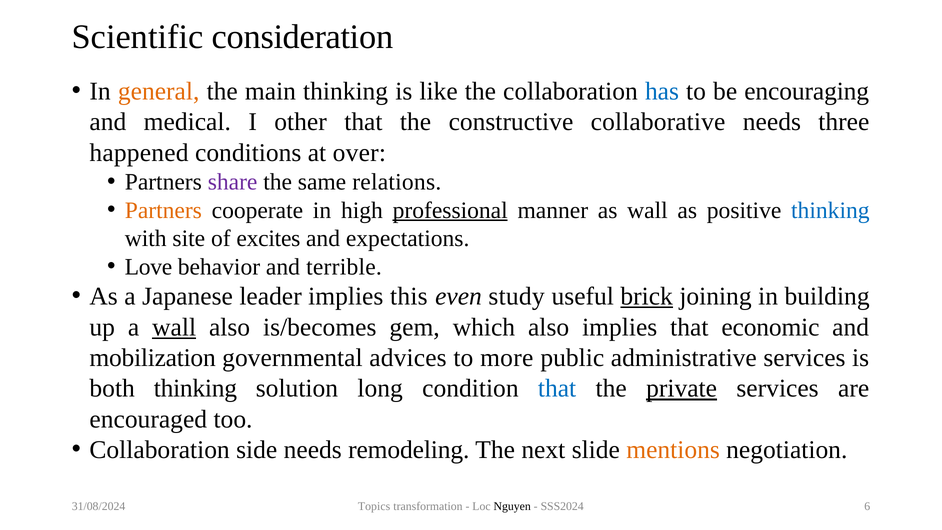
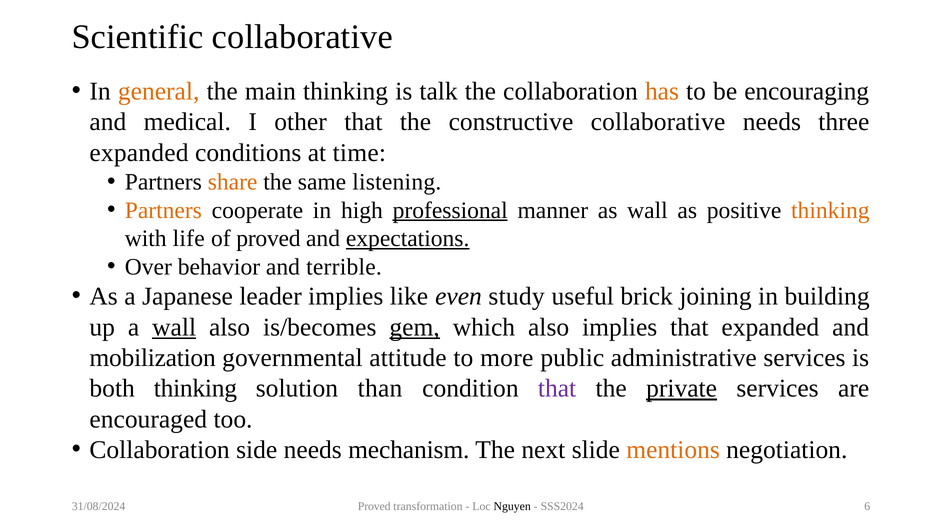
Scientific consideration: consideration -> collaborative
like: like -> talk
has colour: blue -> orange
happened at (139, 153): happened -> expanded
over: over -> time
share colour: purple -> orange
relations: relations -> listening
thinking at (830, 210) colour: blue -> orange
site: site -> life
of excites: excites -> proved
expectations underline: none -> present
Love: Love -> Over
this: this -> like
brick underline: present -> none
gem underline: none -> present
that economic: economic -> expanded
advices: advices -> attitude
long: long -> than
that at (557, 388) colour: blue -> purple
remodeling: remodeling -> mechanism
Topics at (374, 506): Topics -> Proved
